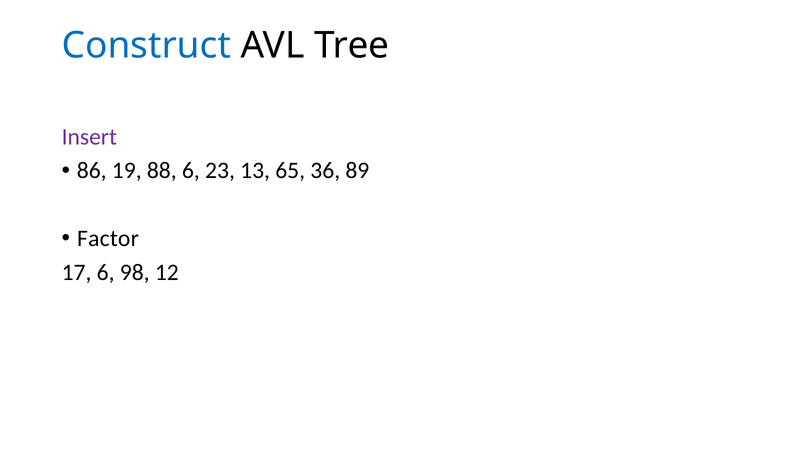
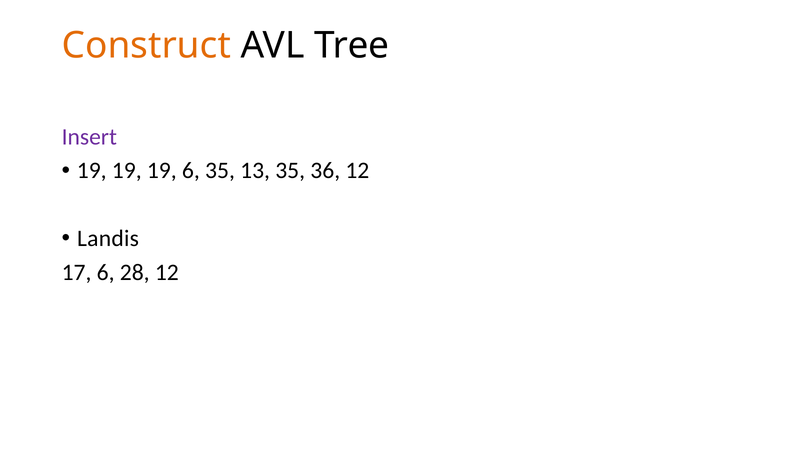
Construct colour: blue -> orange
86 at (92, 171): 86 -> 19
88 at (162, 171): 88 -> 19
6 23: 23 -> 35
13 65: 65 -> 35
36 89: 89 -> 12
Factor: Factor -> Landis
98: 98 -> 28
